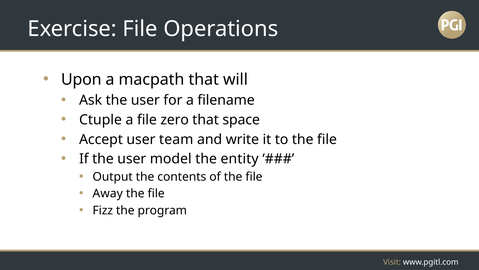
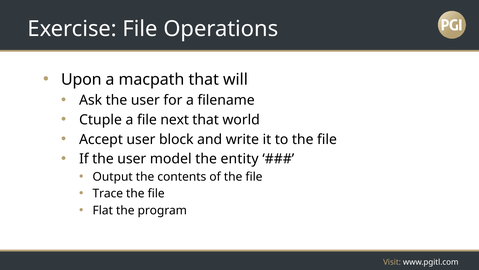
zero: zero -> next
space: space -> world
team: team -> block
Away: Away -> Trace
Fizz: Fizz -> Flat
